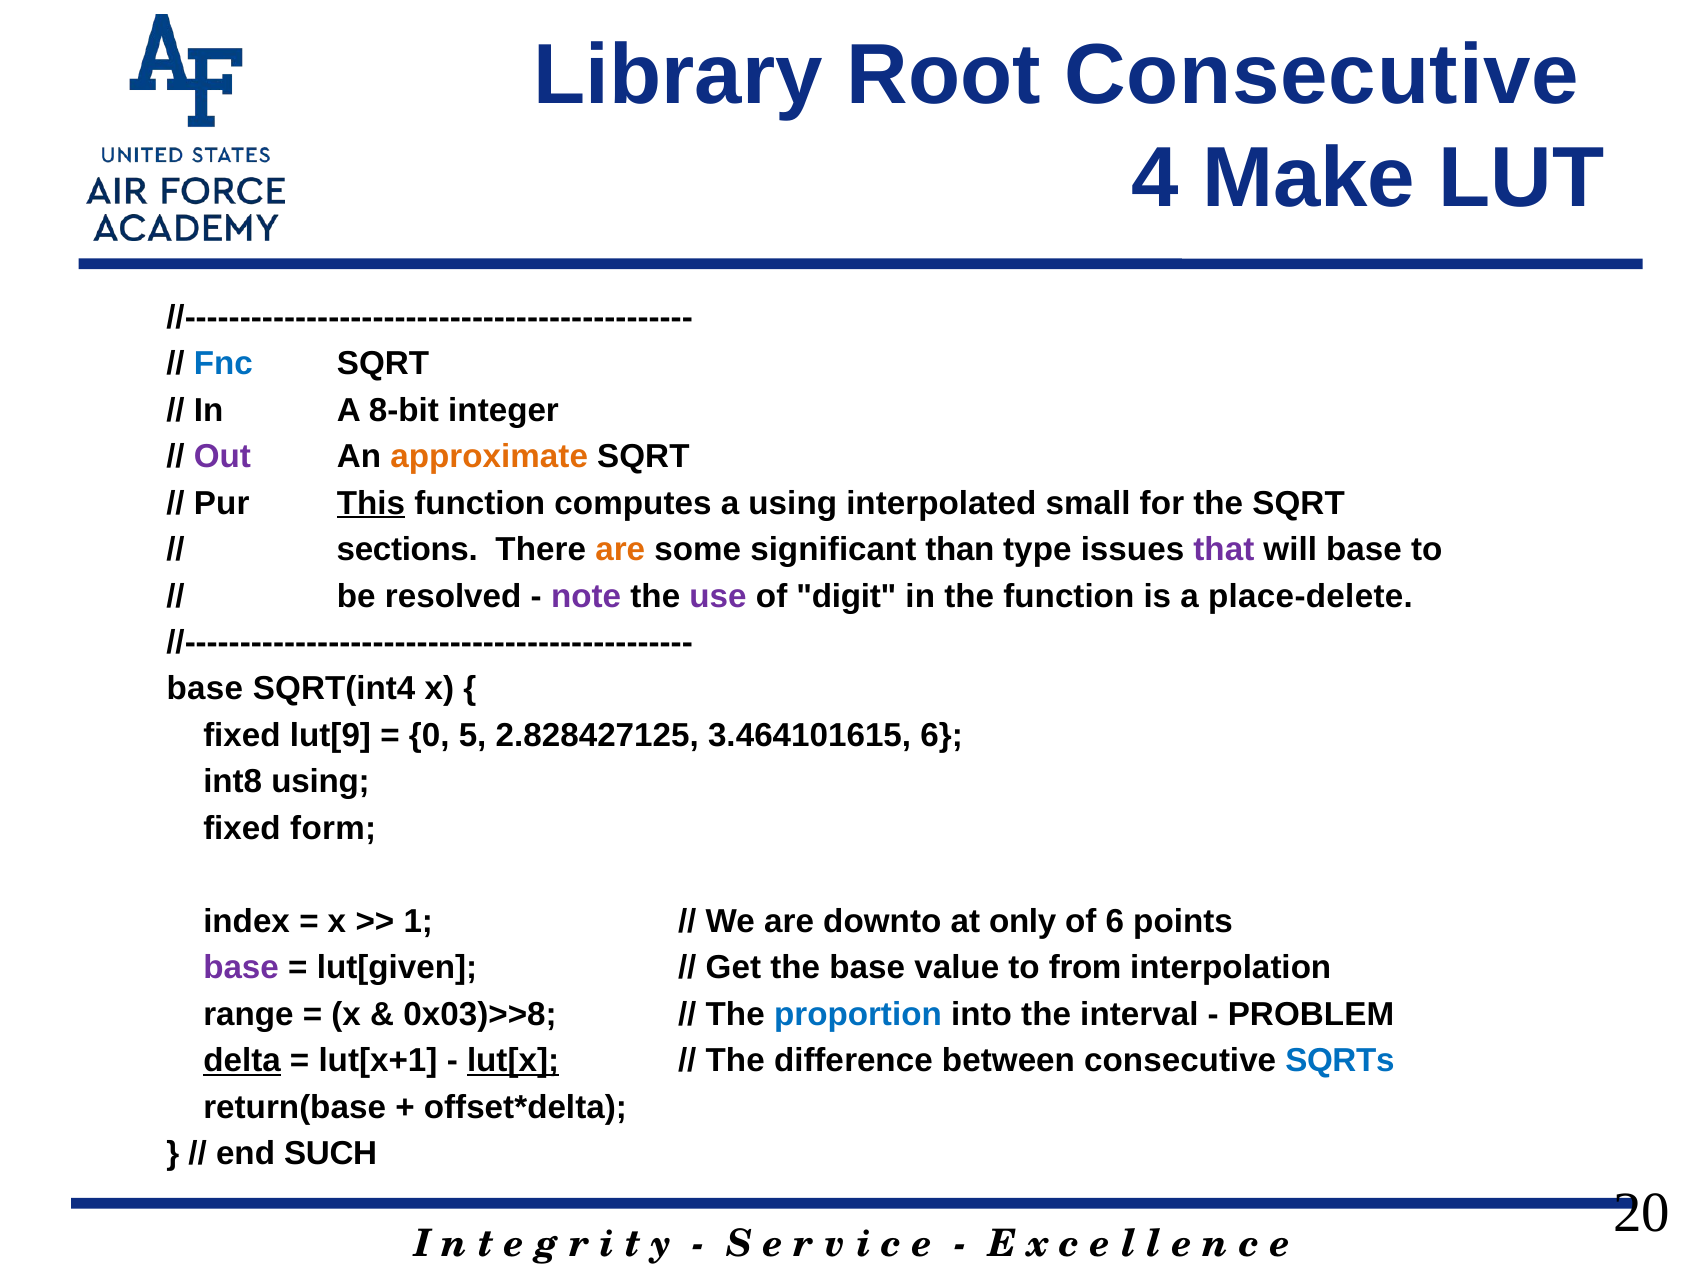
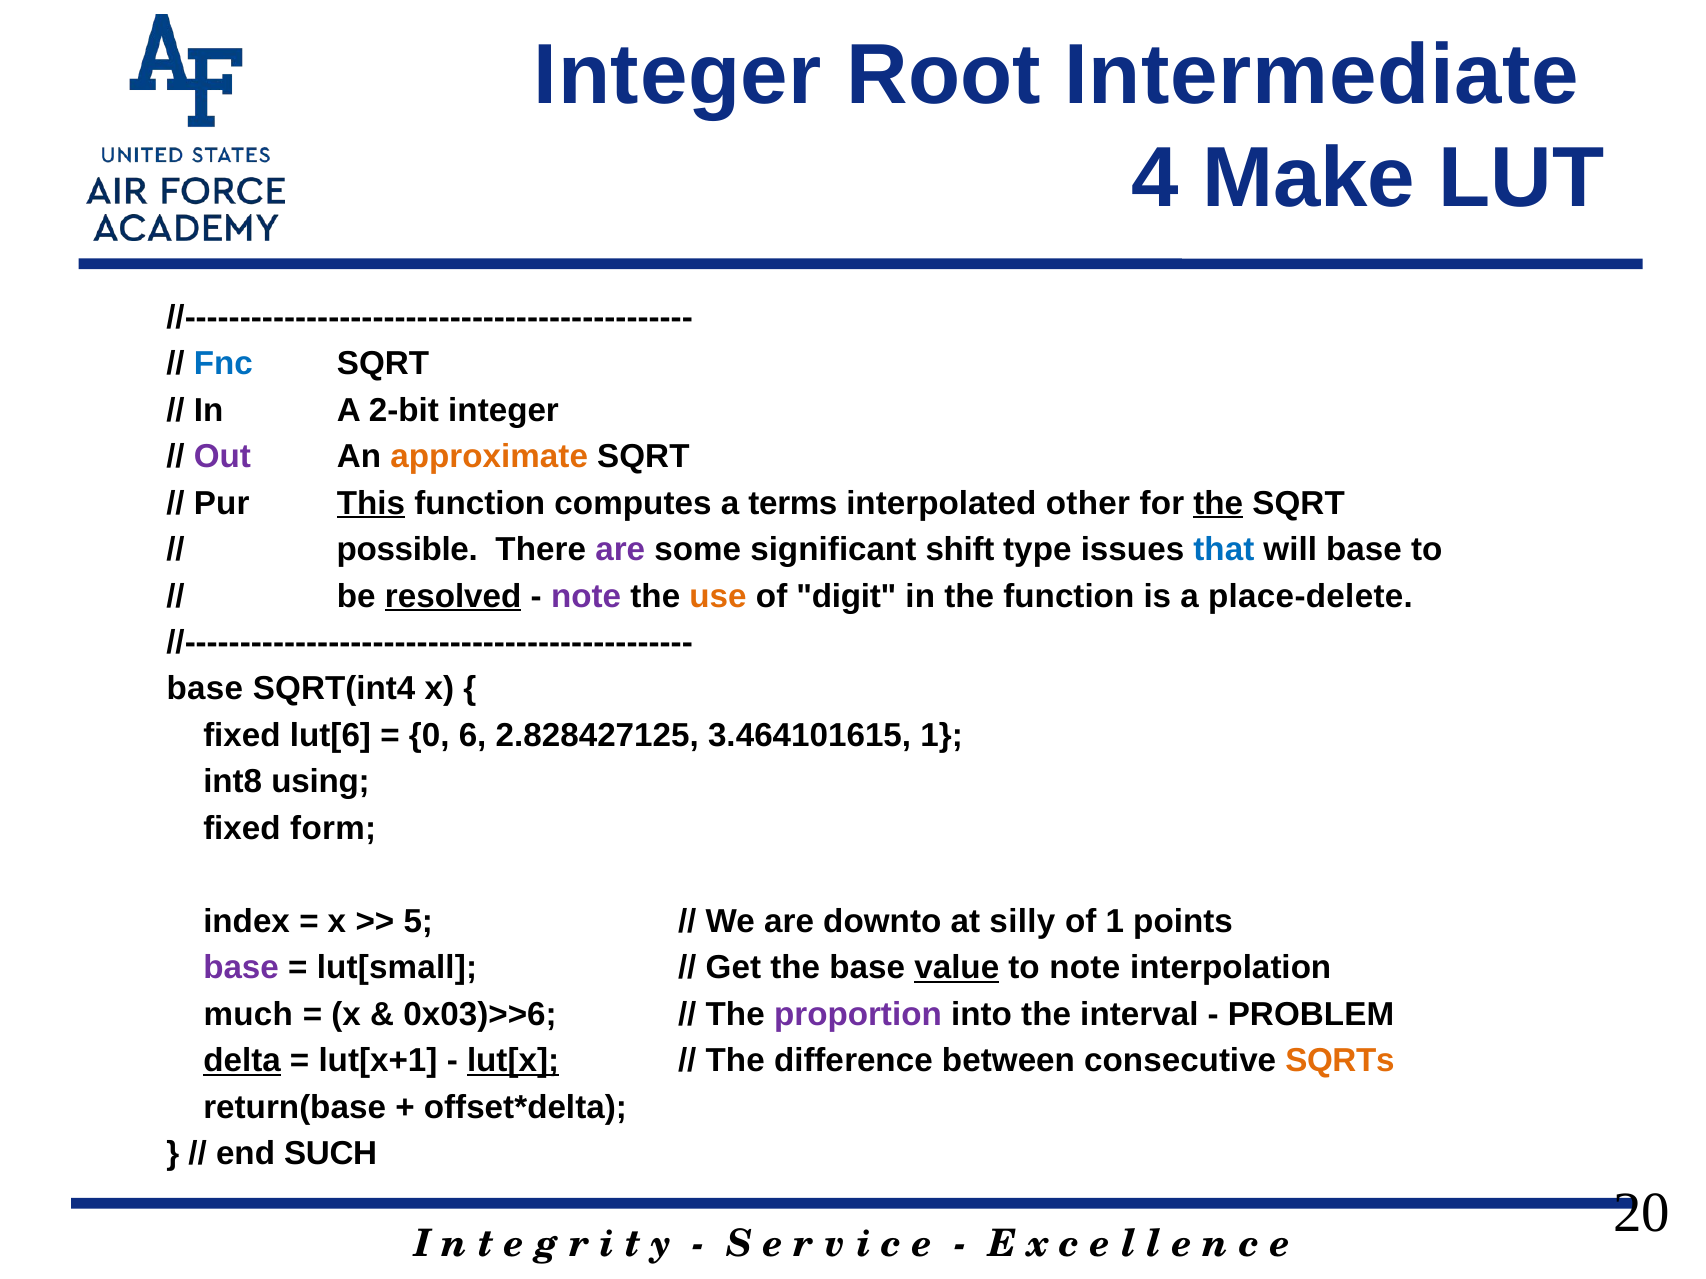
Library at (678, 76): Library -> Integer
Root Consecutive: Consecutive -> Intermediate
8-bit: 8-bit -> 2-bit
a using: using -> terms
small: small -> other
the at (1218, 503) underline: none -> present
sections: sections -> possible
are at (620, 550) colour: orange -> purple
than: than -> shift
that colour: purple -> blue
resolved underline: none -> present
use colour: purple -> orange
lut[9: lut[9 -> lut[6
5: 5 -> 6
3.464101615 6: 6 -> 1
1: 1 -> 5
only: only -> silly
of 6: 6 -> 1
lut[given: lut[given -> lut[small
value underline: none -> present
to from: from -> note
range: range -> much
0x03)>>8: 0x03)>>8 -> 0x03)>>6
proportion colour: blue -> purple
SQRTs colour: blue -> orange
